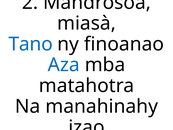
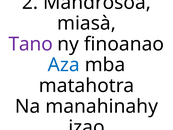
Tano colour: blue -> purple
